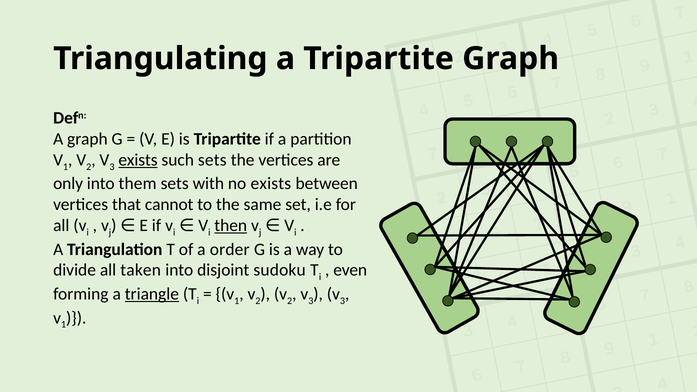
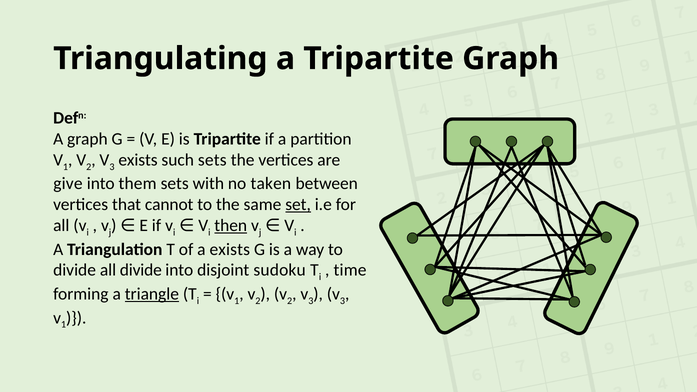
exists at (138, 160) underline: present -> none
only: only -> give
no exists: exists -> taken
set underline: none -> present
a order: order -> exists
all taken: taken -> divide
even: even -> time
